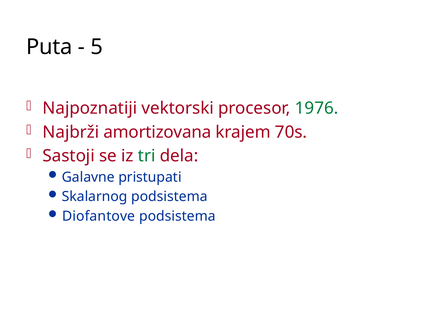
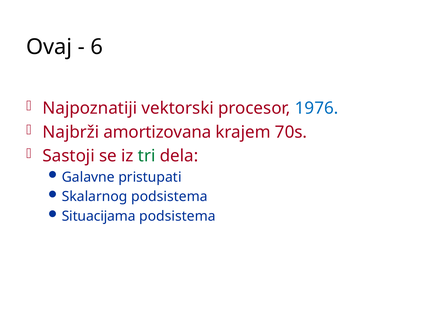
Puta: Puta -> Ovaj
5: 5 -> 6
1976 colour: green -> blue
Diofantove: Diofantove -> Situacijama
